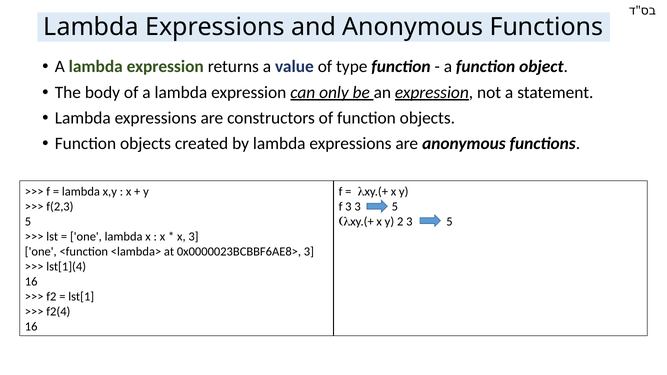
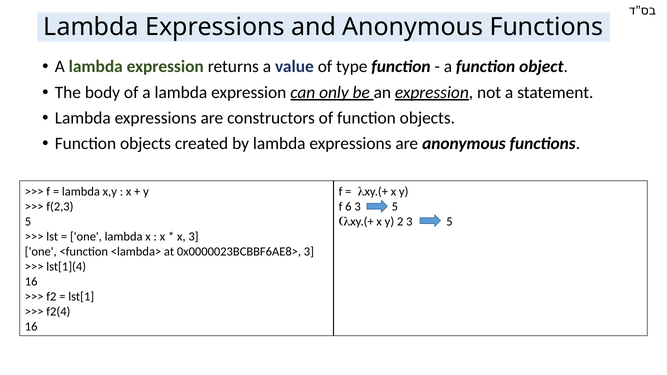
f 3: 3 -> 6
